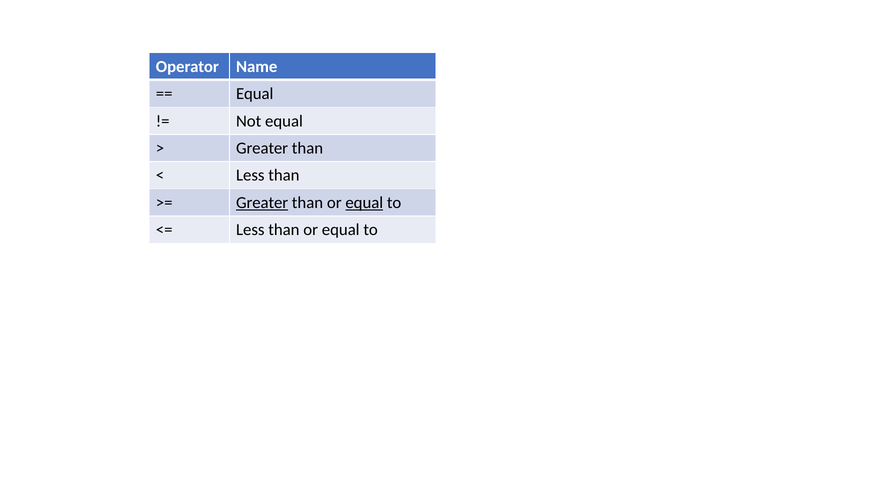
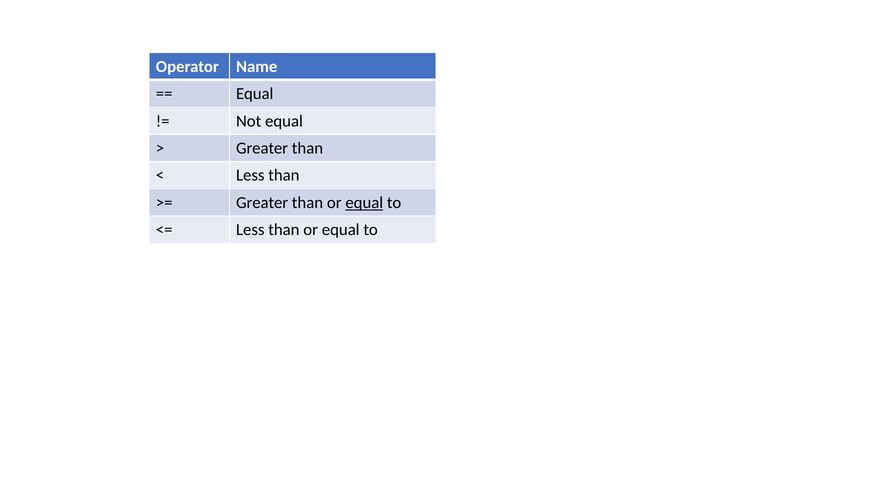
Greater at (262, 203) underline: present -> none
